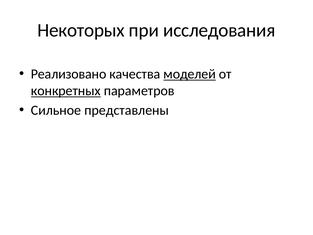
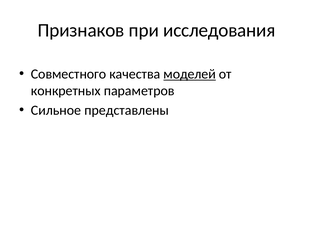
Некоторых: Некоторых -> Признаков
Реализовано: Реализовано -> Совместного
конкретных underline: present -> none
